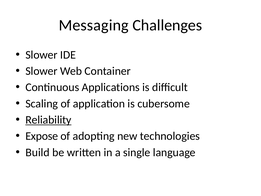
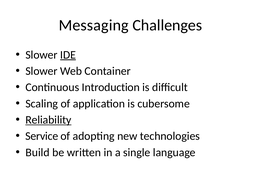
IDE underline: none -> present
Applications: Applications -> Introduction
Expose: Expose -> Service
